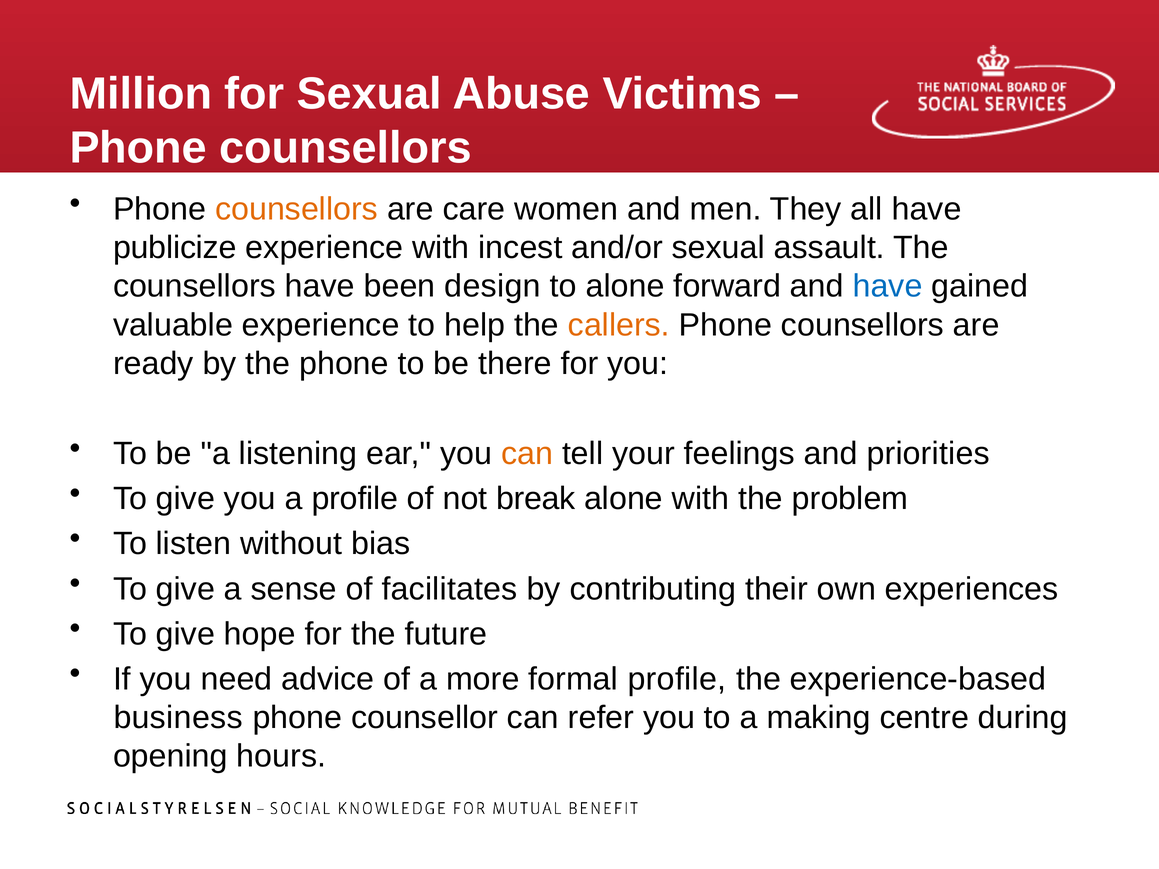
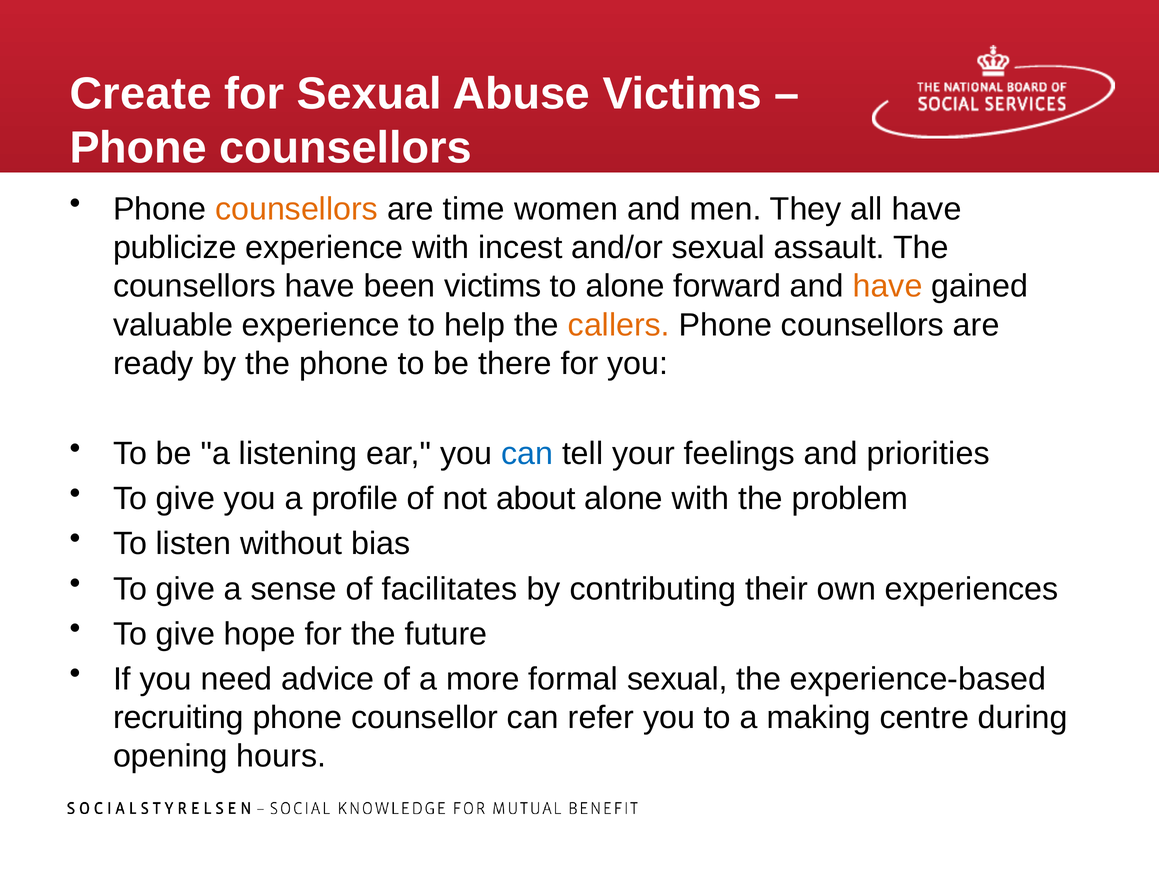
Million: Million -> Create
care: care -> time
been design: design -> victims
have at (888, 286) colour: blue -> orange
can at (527, 454) colour: orange -> blue
break: break -> about
formal profile: profile -> sexual
business: business -> recruiting
